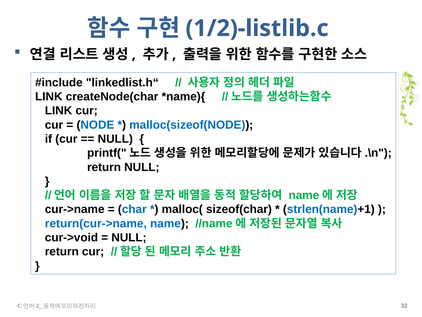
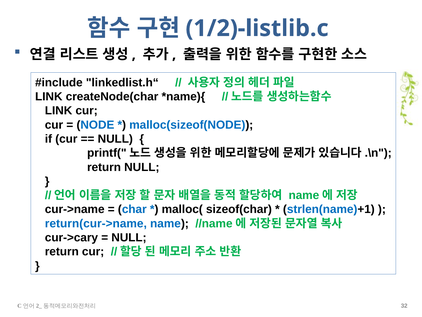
cur->void: cur->void -> cur->cary
